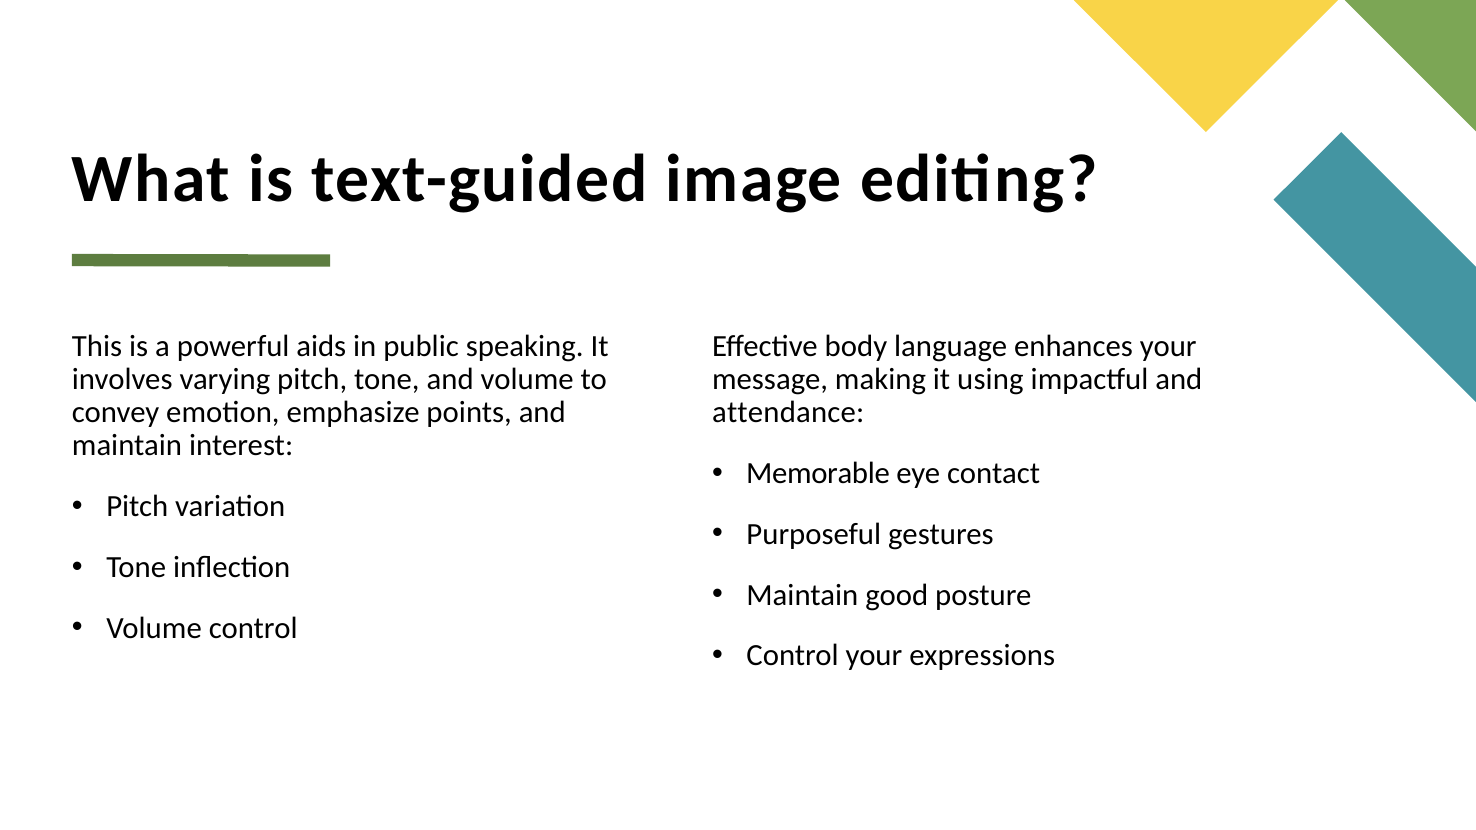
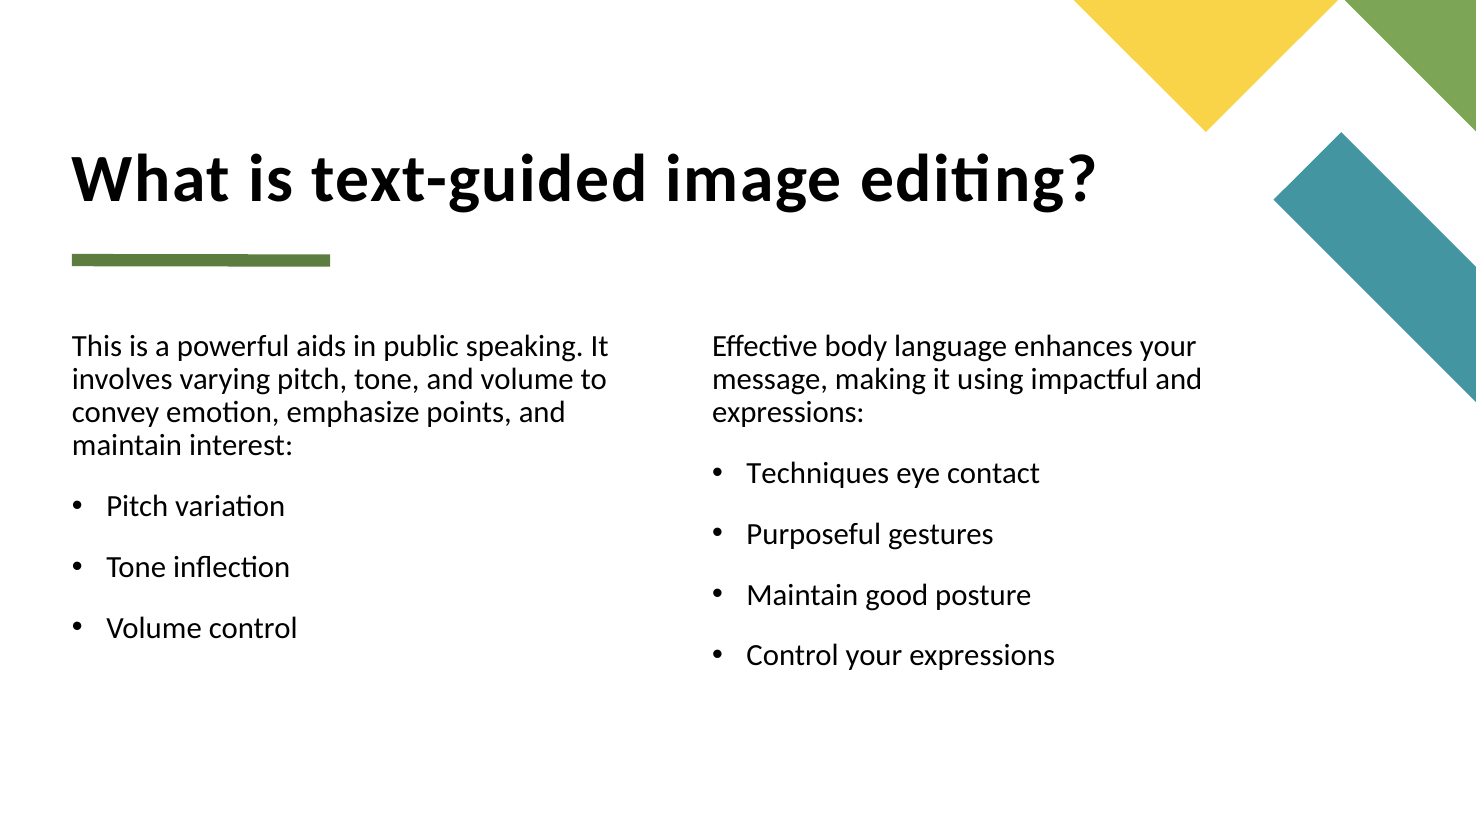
attendance at (788, 412): attendance -> expressions
Memorable: Memorable -> Techniques
